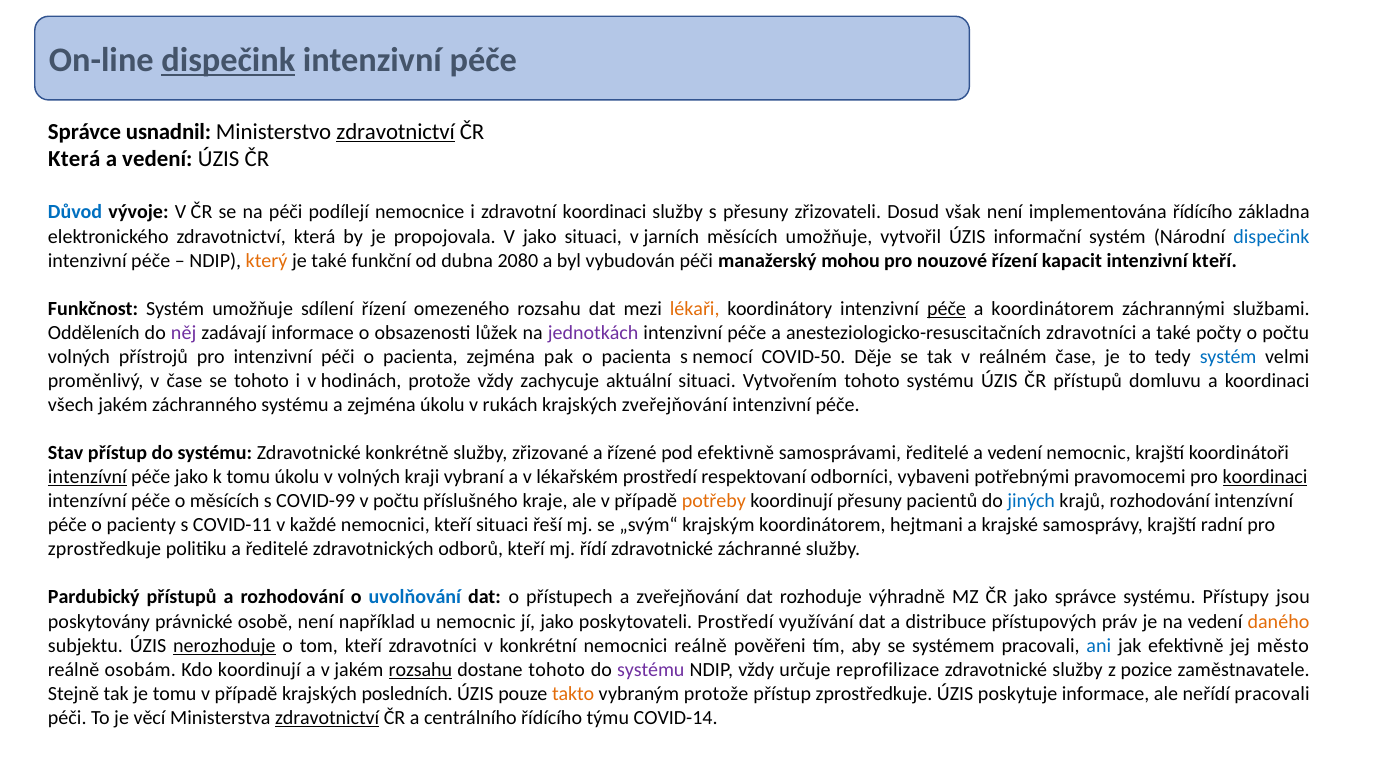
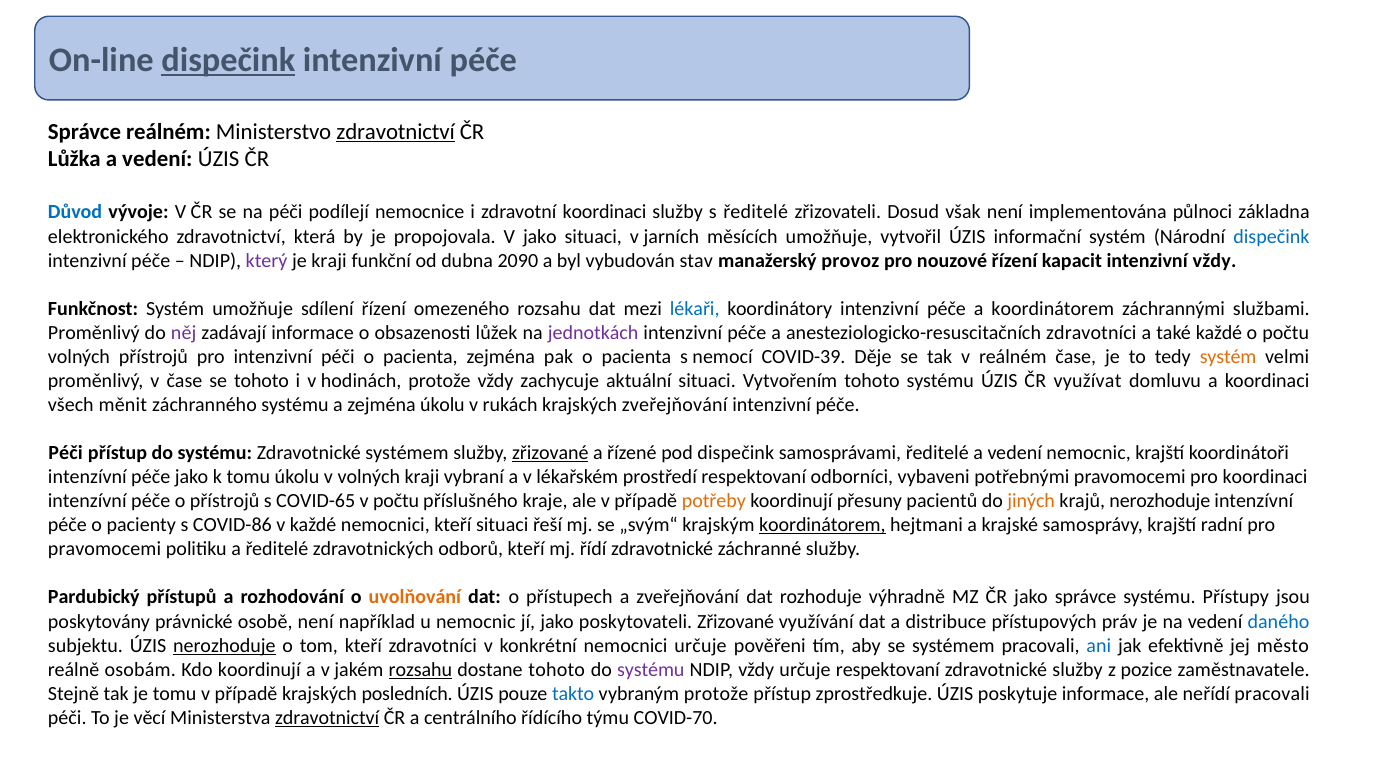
Správce usnadnil: usnadnil -> reálném
Která at (74, 159): Která -> Lůžka
s přesuny: přesuny -> ředitelé
implementována řídícího: řídícího -> půlnoci
který colour: orange -> purple
je také: také -> kraji
2080: 2080 -> 2090
vybudován péči: péči -> stav
mohou: mohou -> provoz
intenzivní kteří: kteří -> vždy
lékaři colour: orange -> blue
péče at (946, 309) underline: present -> none
Odděleních at (94, 333): Odděleních -> Proměnlivý
také počty: počty -> každé
COVID-50: COVID-50 -> COVID-39
systém at (1228, 357) colour: blue -> orange
ČR přístupů: přístupů -> využívat
všech jakém: jakém -> měnit
Stav at (66, 453): Stav -> Péči
Zdravotnické konkrétně: konkrétně -> systémem
zřizované at (550, 453) underline: none -> present
pod efektivně: efektivně -> dispečink
intenzívní at (87, 477) underline: present -> none
koordinaci at (1265, 477) underline: present -> none
o měsících: měsících -> přístrojů
COVID-99: COVID-99 -> COVID-65
jiných colour: blue -> orange
krajů rozhodování: rozhodování -> nerozhoduje
COVID-11: COVID-11 -> COVID-86
koordinátorem at (822, 525) underline: none -> present
zprostředkuje at (105, 549): zprostředkuje -> pravomocemi
uvolňování colour: blue -> orange
poskytovateli Prostředí: Prostředí -> Zřizované
daného colour: orange -> blue
nemocnici reálně: reálně -> určuje
určuje reprofilizace: reprofilizace -> respektovaní
takto colour: orange -> blue
COVID-14: COVID-14 -> COVID-70
